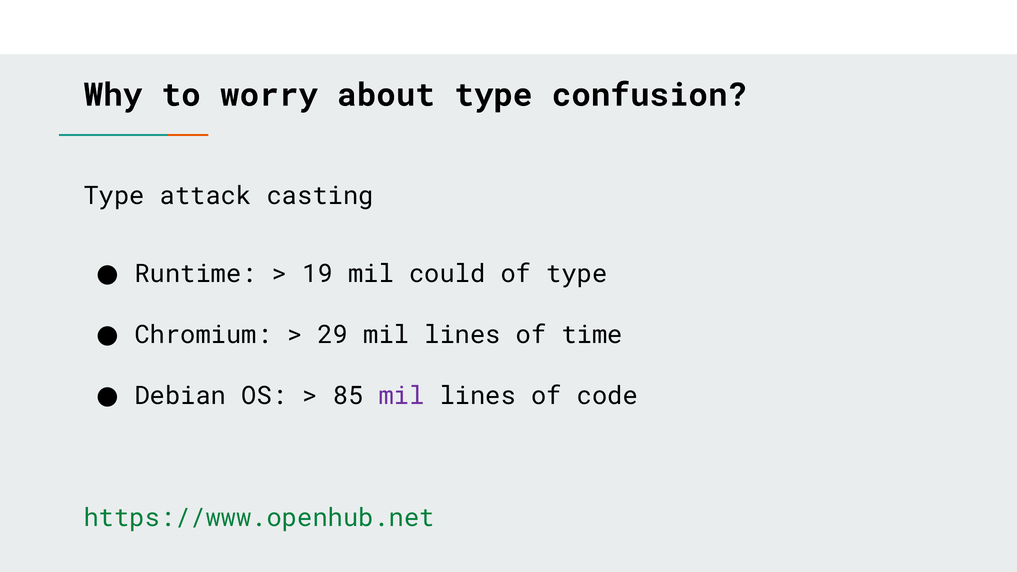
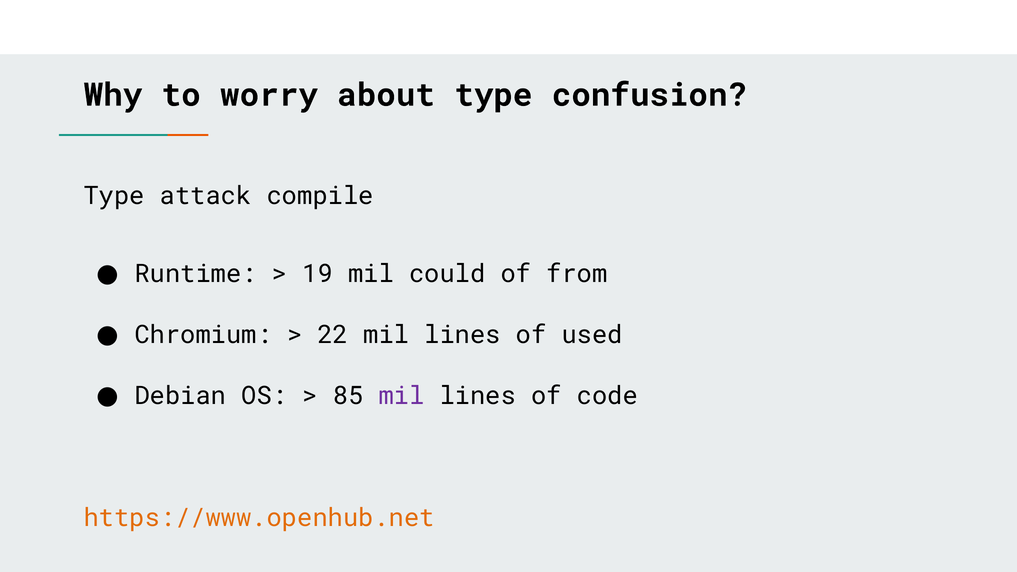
casting: casting -> compile
of type: type -> from
29: 29 -> 22
time: time -> used
https://www.openhub.net colour: green -> orange
